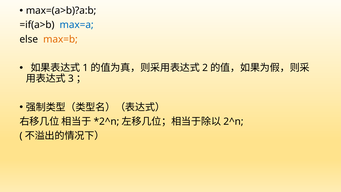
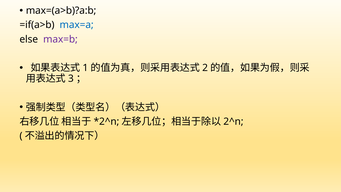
max=b colour: orange -> purple
